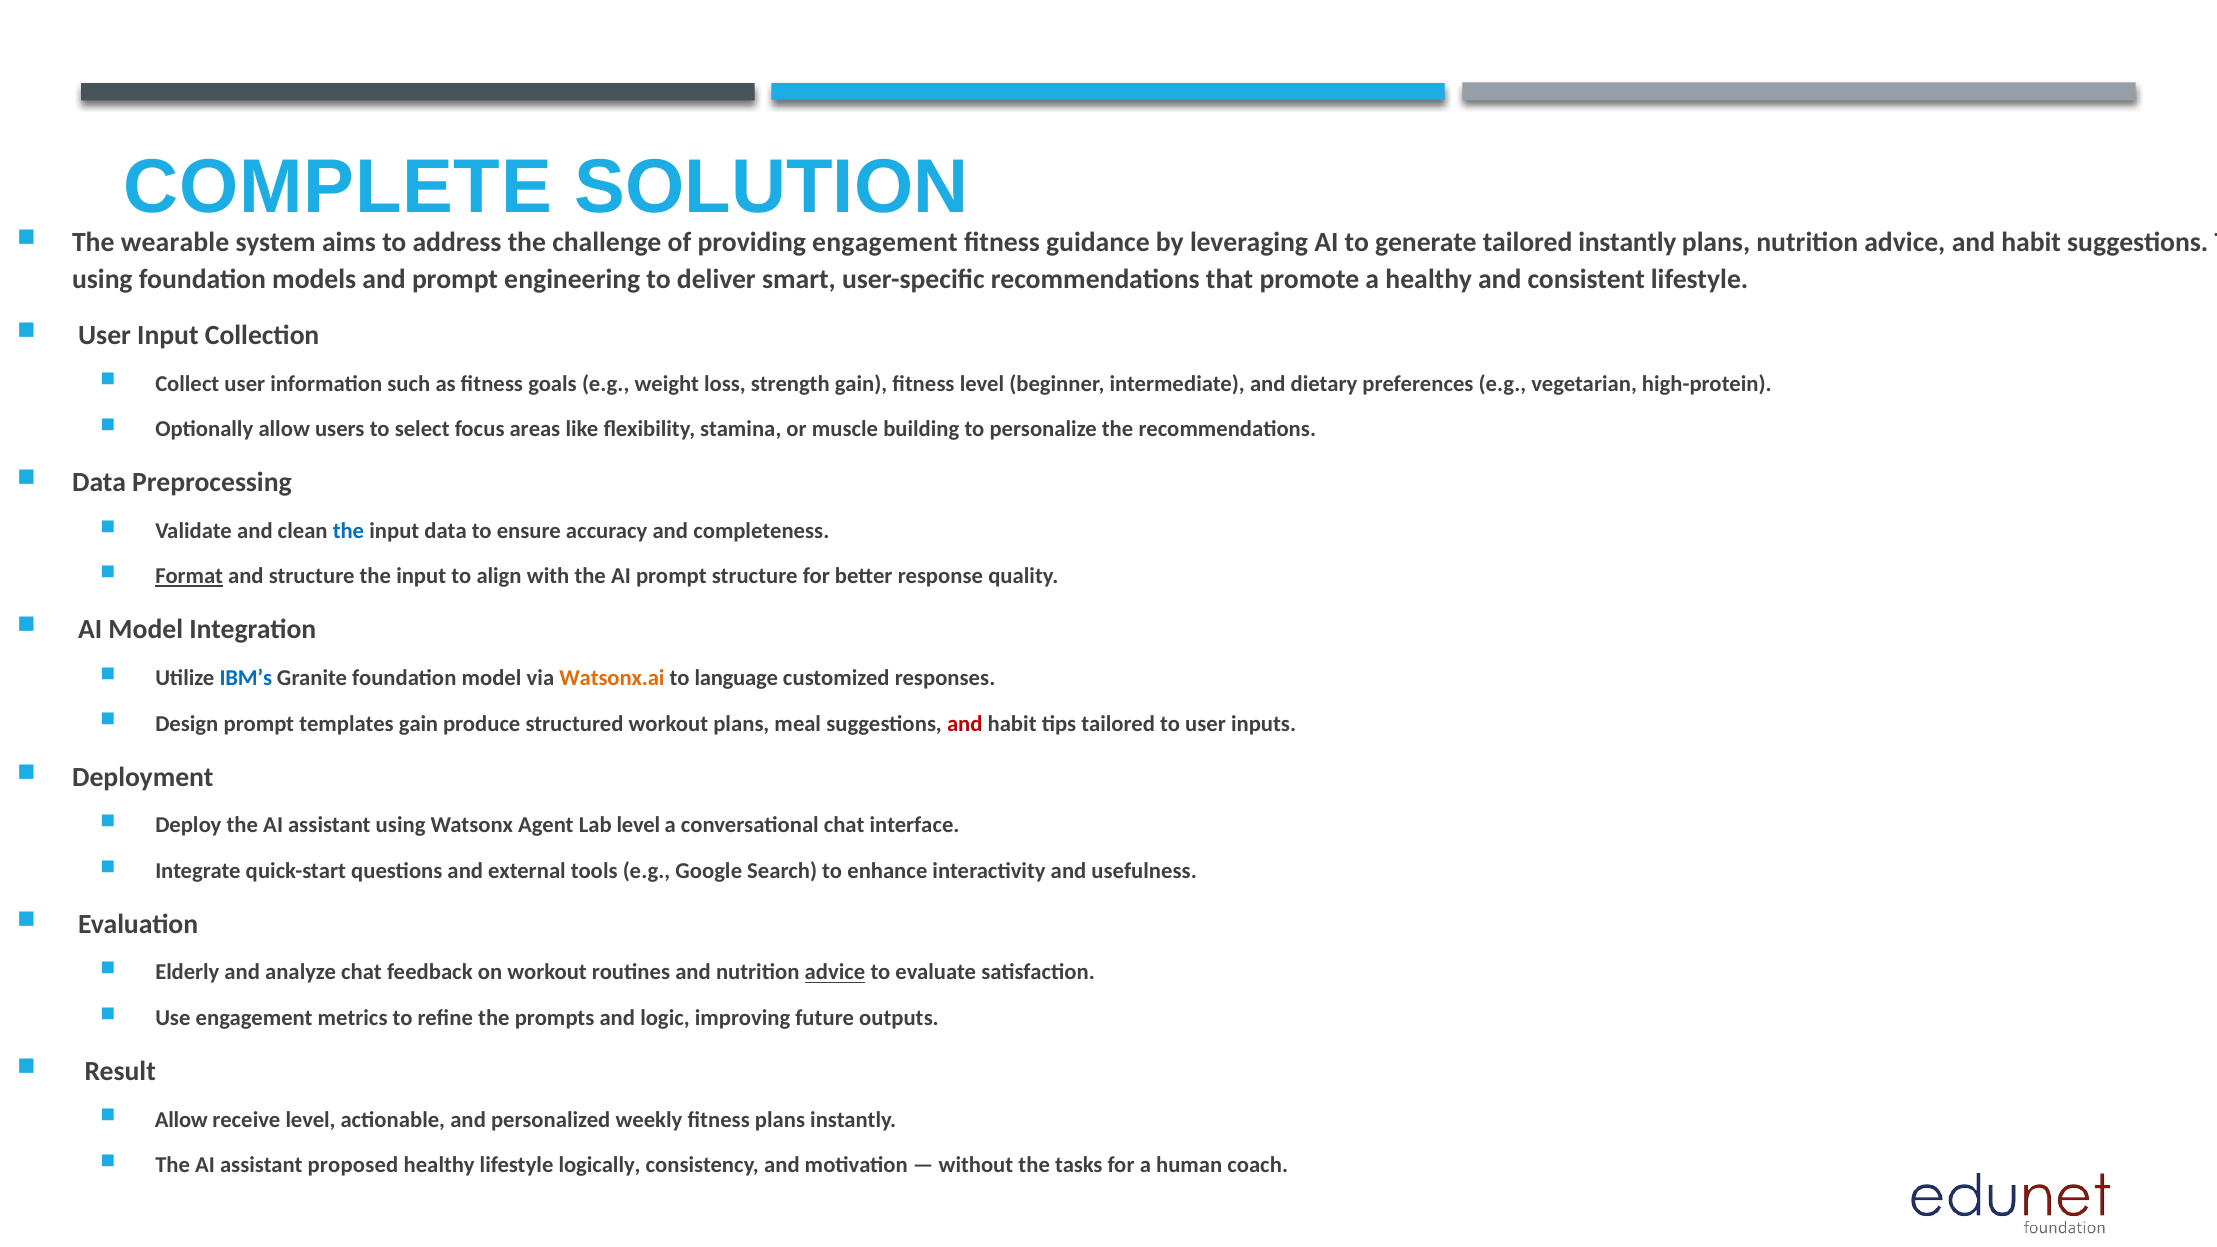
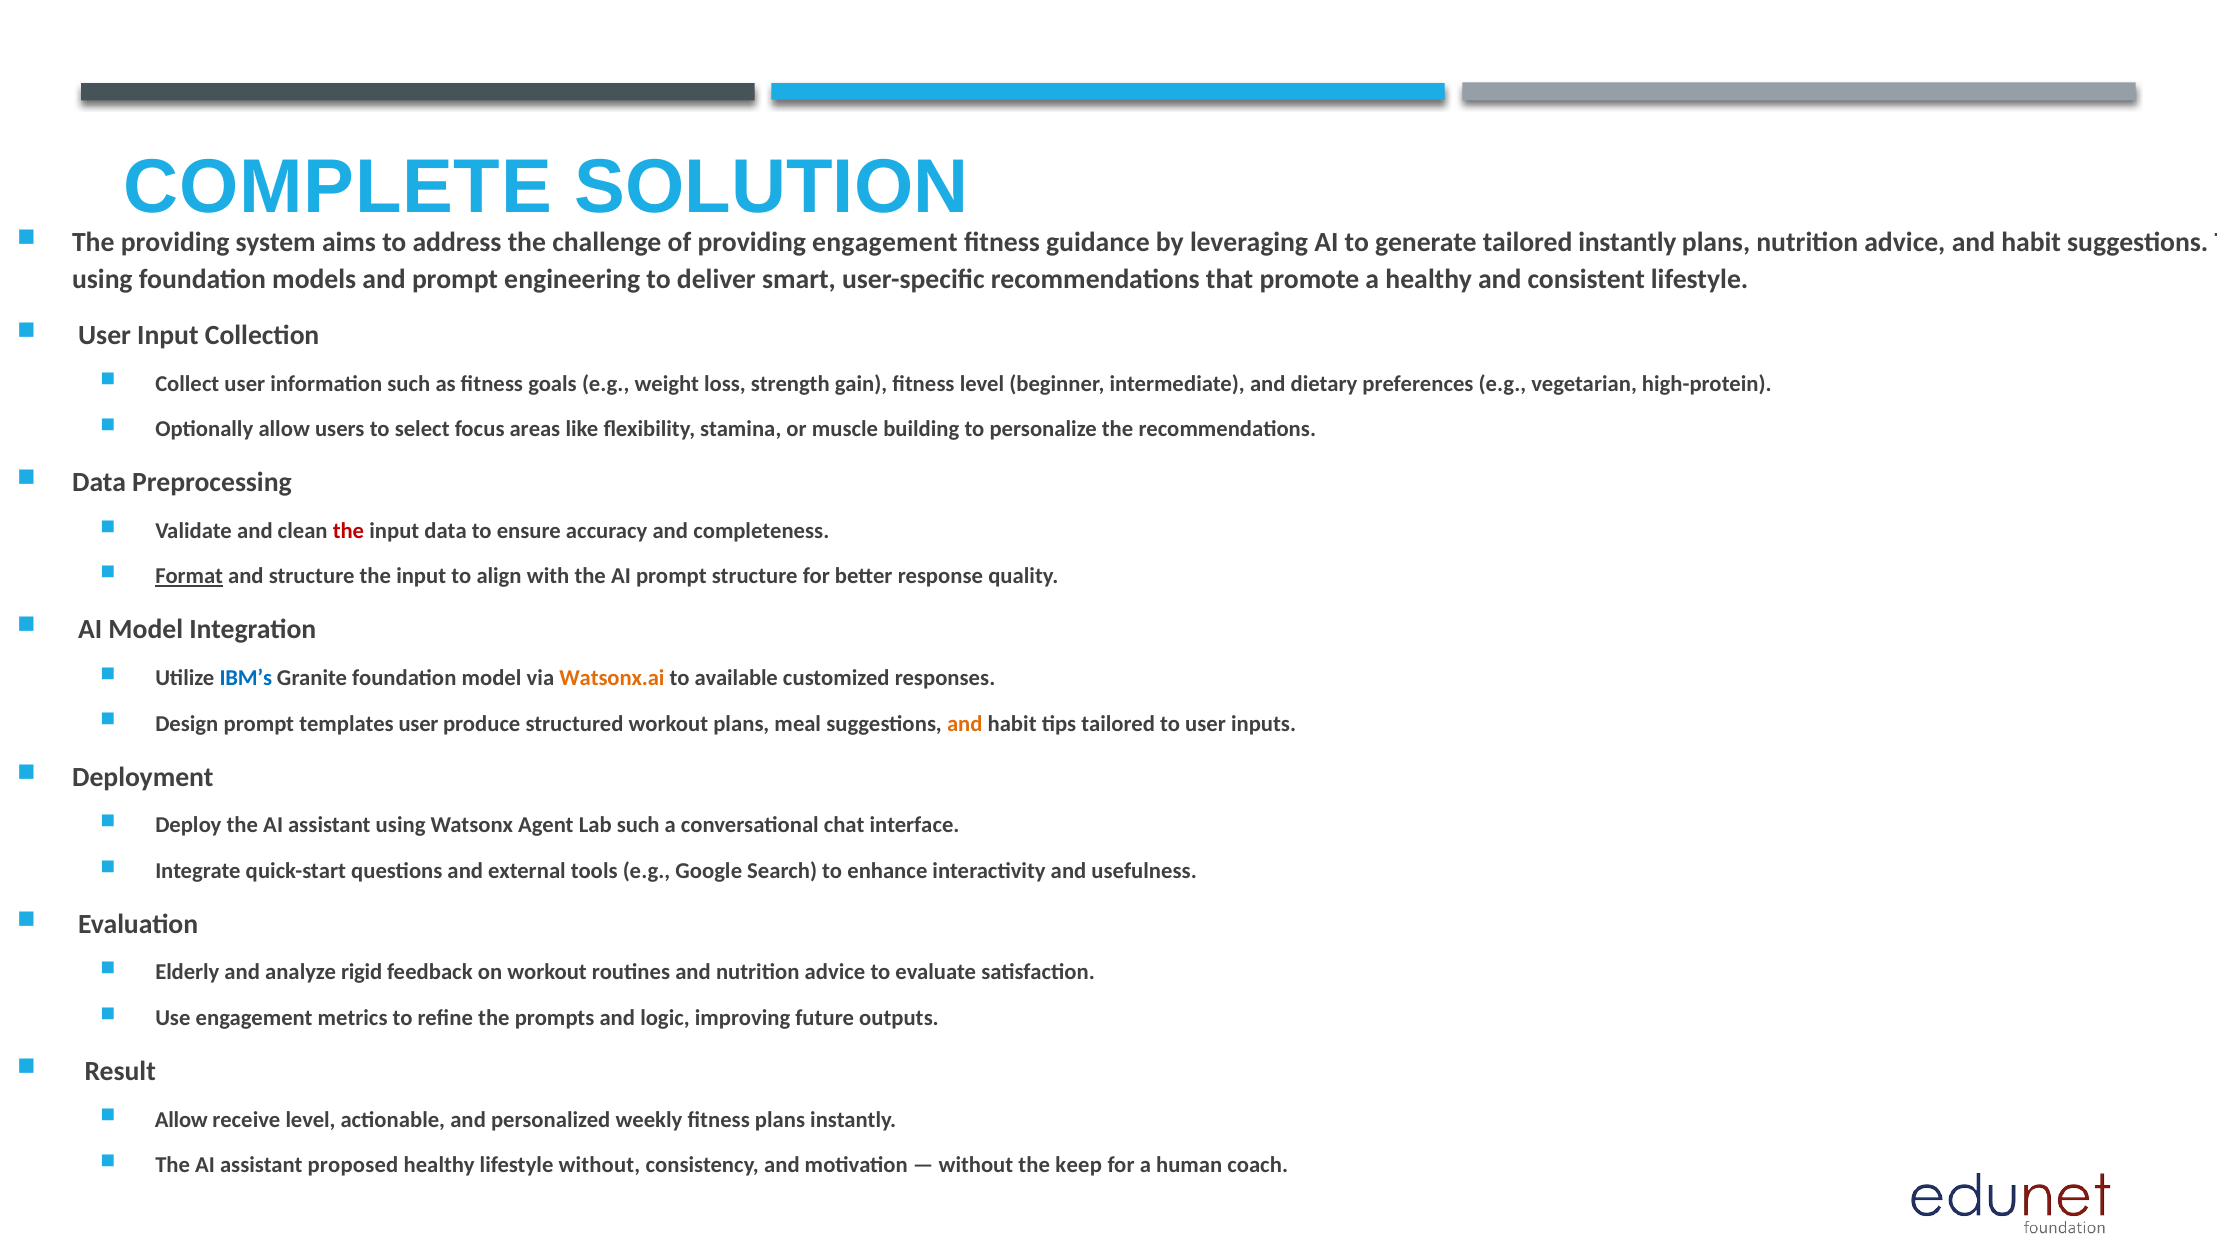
The wearable: wearable -> providing
the at (348, 531) colour: blue -> red
language: language -> available
templates gain: gain -> user
and at (965, 724) colour: red -> orange
Lab level: level -> such
analyze chat: chat -> rigid
advice at (835, 972) underline: present -> none
lifestyle logically: logically -> without
tasks: tasks -> keep
